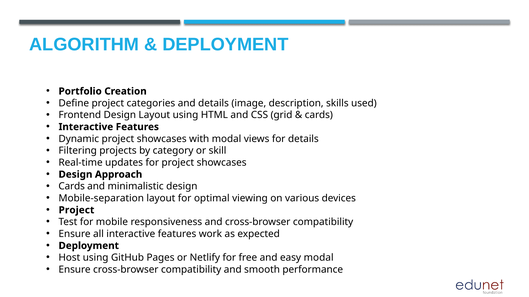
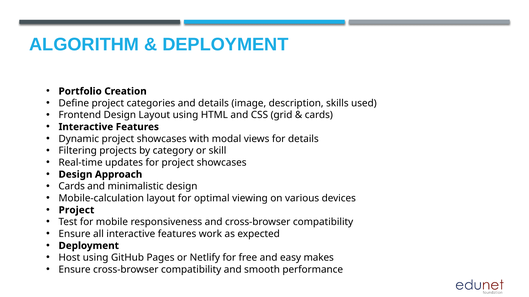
Mobile-separation: Mobile-separation -> Mobile-calculation
easy modal: modal -> makes
